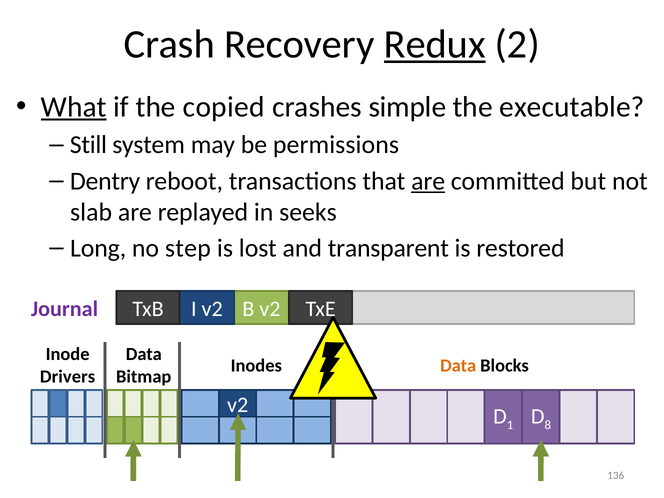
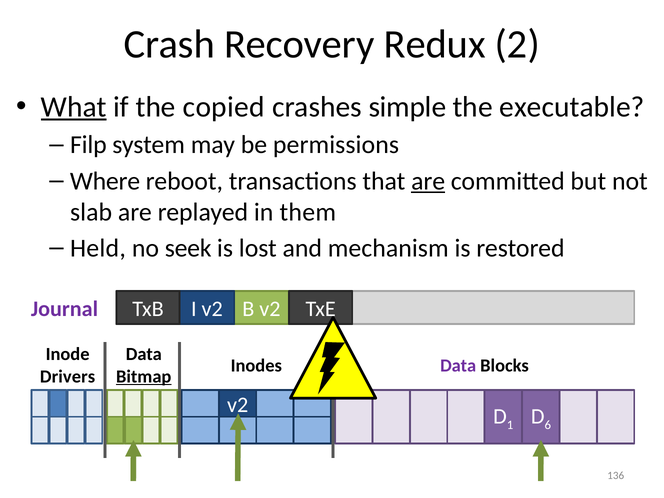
Redux underline: present -> none
Still: Still -> Filp
Dentry: Dentry -> Where
seeks: seeks -> them
Long: Long -> Held
step: step -> seek
transparent: transparent -> mechanism
Data at (458, 365) colour: orange -> purple
Bitmap underline: none -> present
8: 8 -> 6
